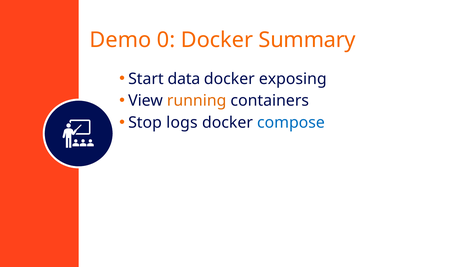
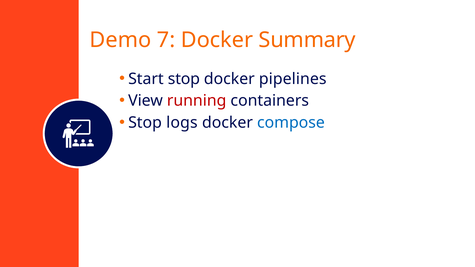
0: 0 -> 7
Start data: data -> stop
exposing: exposing -> pipelines
running colour: orange -> red
